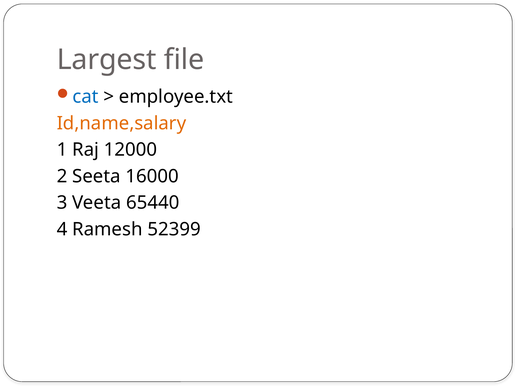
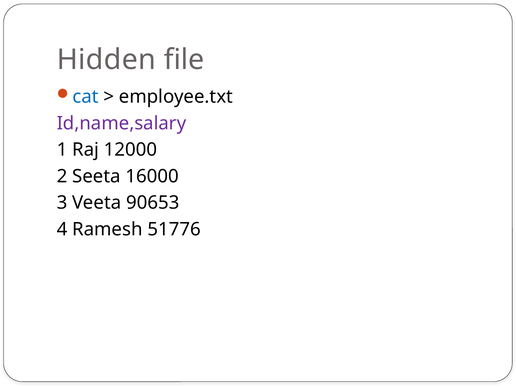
Largest: Largest -> Hidden
Id,name,salary colour: orange -> purple
65440: 65440 -> 90653
52399: 52399 -> 51776
